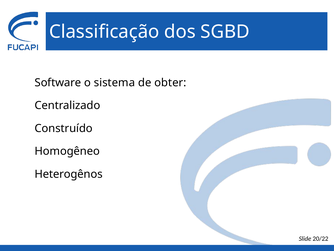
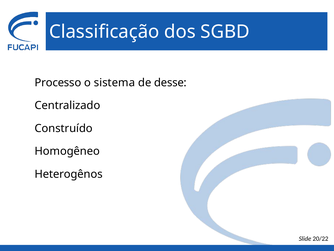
Software: Software -> Processo
obter: obter -> desse
